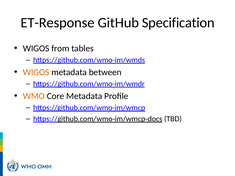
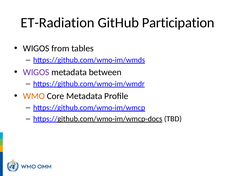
ET-Response: ET-Response -> ET-Radiation
Specification: Specification -> Participation
WIGOS at (36, 72) colour: orange -> purple
